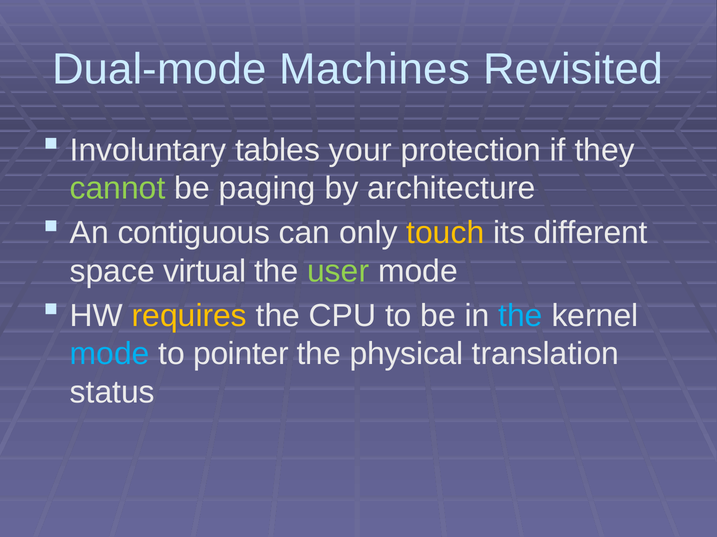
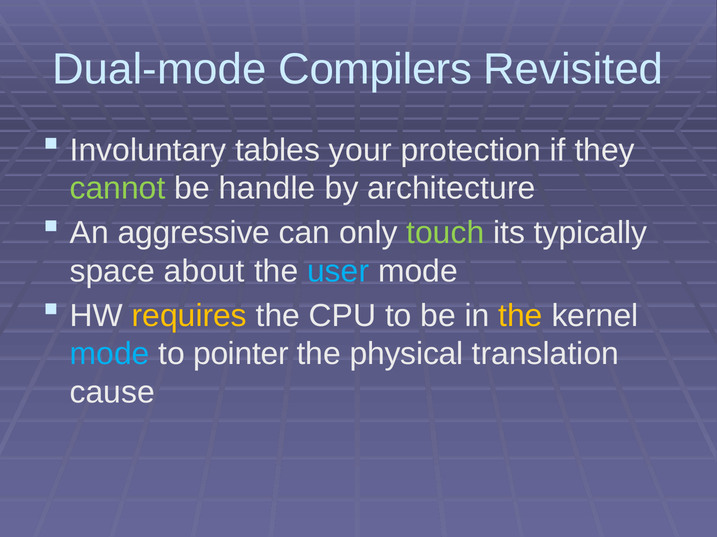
Machines: Machines -> Compilers
paging: paging -> handle
contiguous: contiguous -> aggressive
touch colour: yellow -> light green
different: different -> typically
virtual: virtual -> about
user colour: light green -> light blue
the at (521, 316) colour: light blue -> yellow
status: status -> cause
